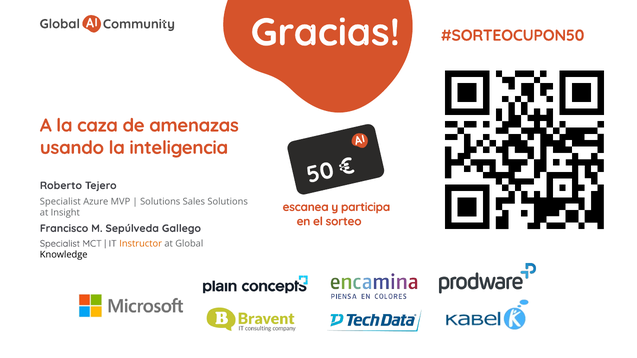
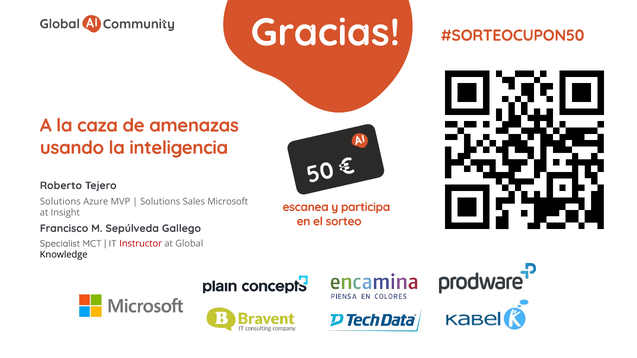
Specialist at (60, 202): Specialist -> Solutions
Sales Solutions: Solutions -> Microsoft
Instructor colour: orange -> red
